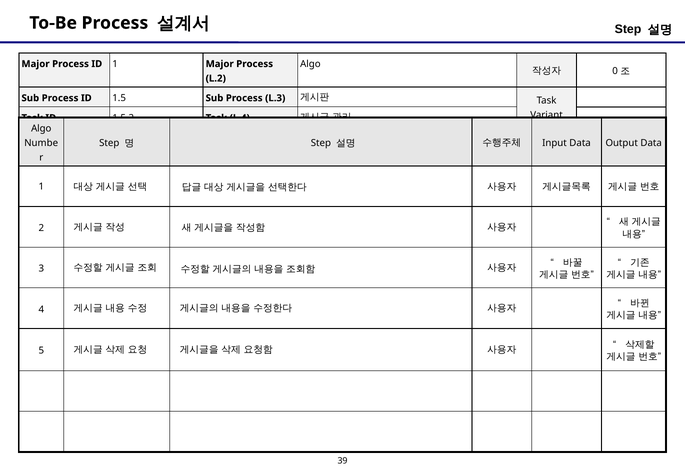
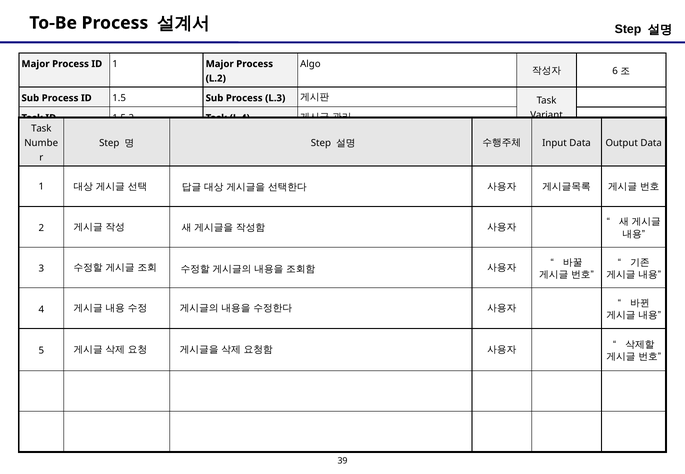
0: 0 -> 6
Algo at (41, 129): Algo -> Task
